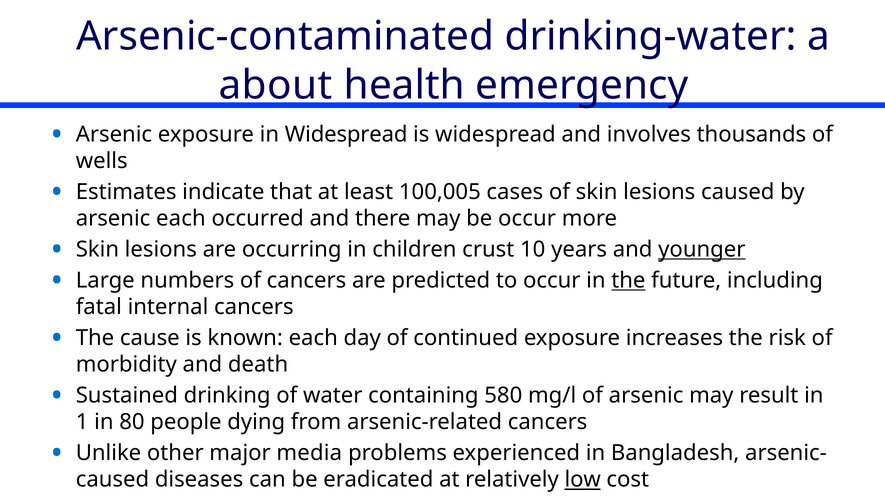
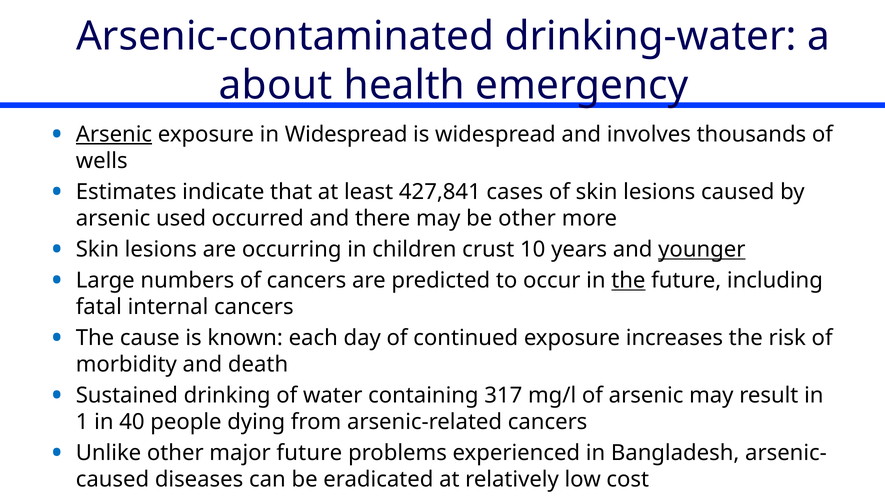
Arsenic at (114, 134) underline: none -> present
100,005: 100,005 -> 427,841
arsenic each: each -> used
be occur: occur -> other
580: 580 -> 317
80: 80 -> 40
major media: media -> future
low underline: present -> none
